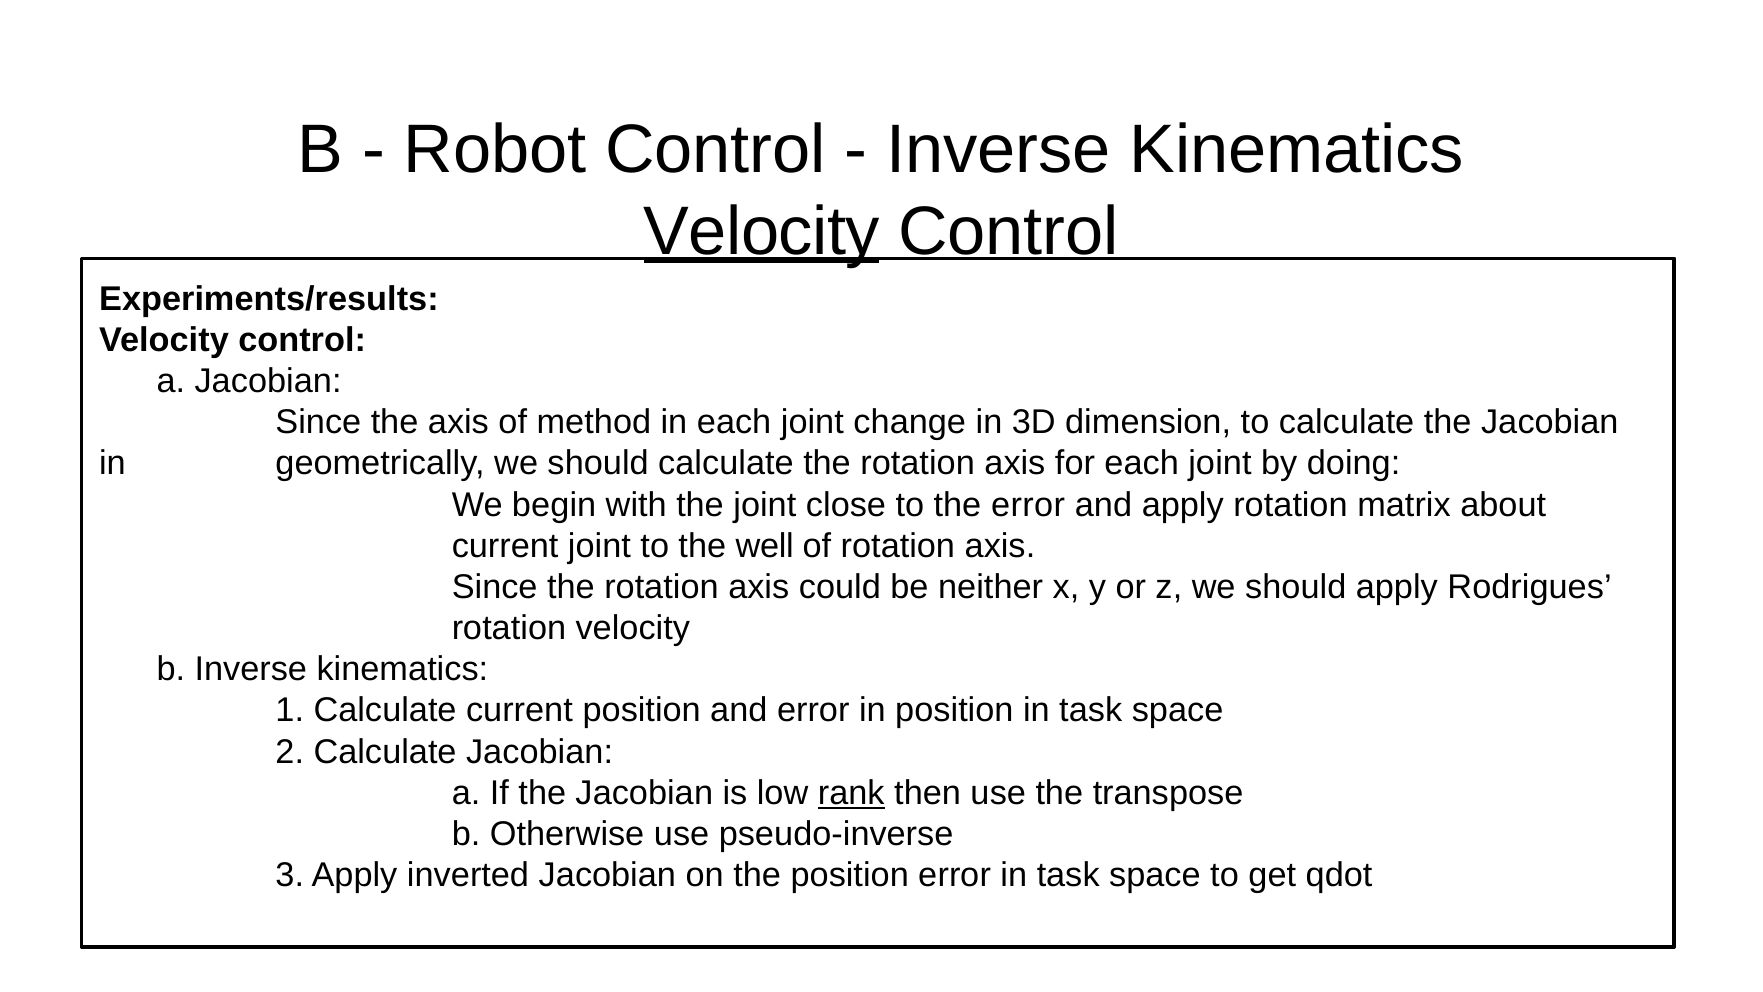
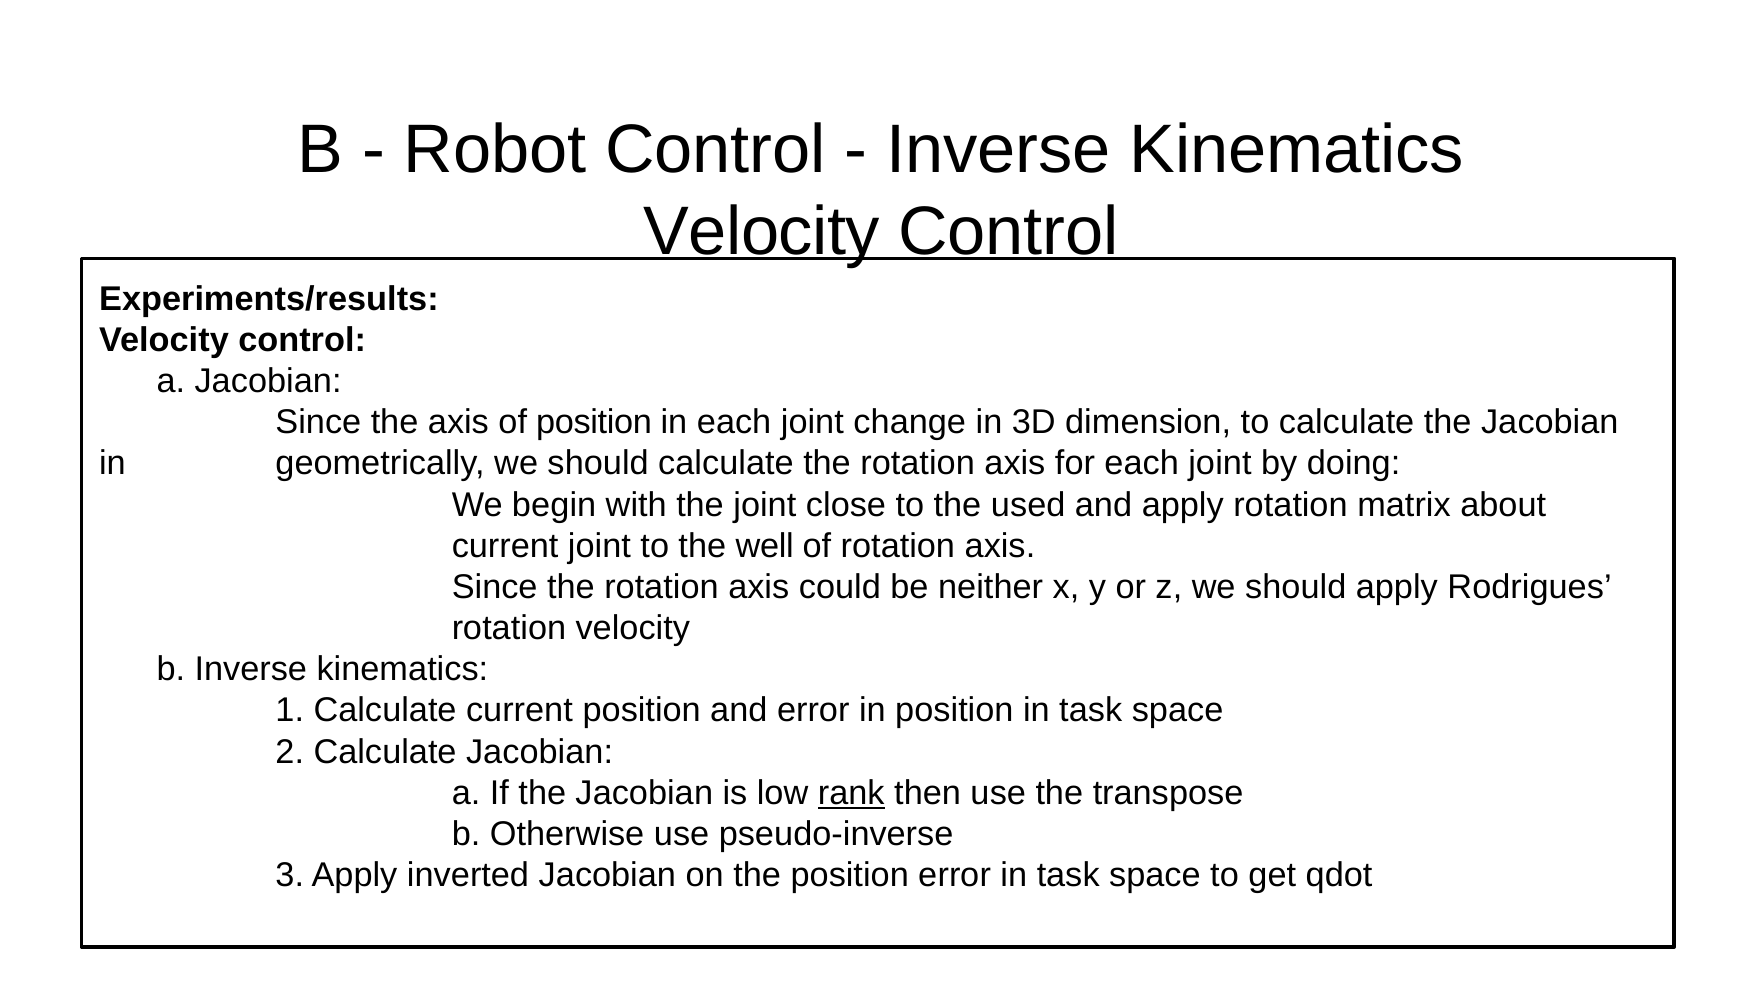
Velocity at (762, 232) underline: present -> none
of method: method -> position
the error: error -> used
